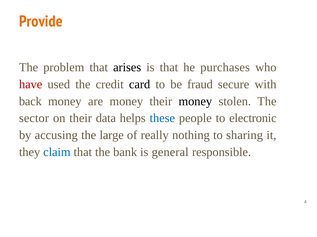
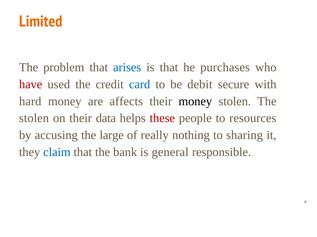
Provide: Provide -> Limited
arises colour: black -> blue
card colour: black -> blue
fraud: fraud -> debit
back: back -> hard
are money: money -> affects
sector at (34, 119): sector -> stolen
these colour: blue -> red
electronic: electronic -> resources
